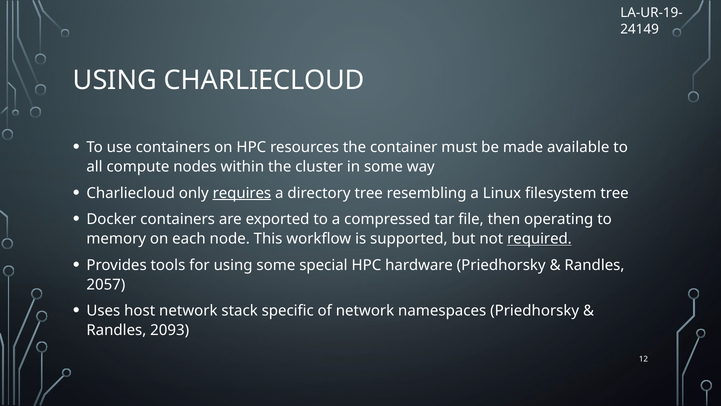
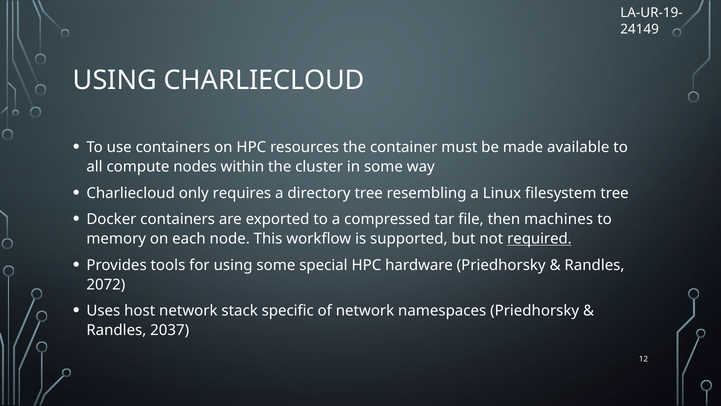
requires underline: present -> none
operating: operating -> machines
2057: 2057 -> 2072
2093: 2093 -> 2037
